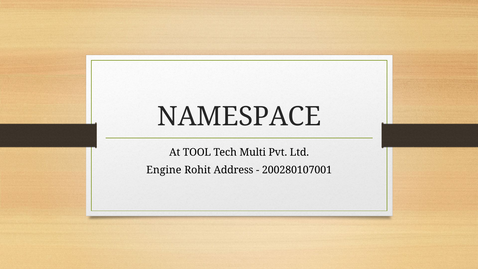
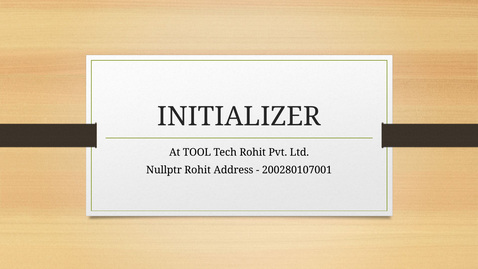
NAMESPACE: NAMESPACE -> INITIALIZER
Tech Multi: Multi -> Rohit
Engine: Engine -> Nullptr
